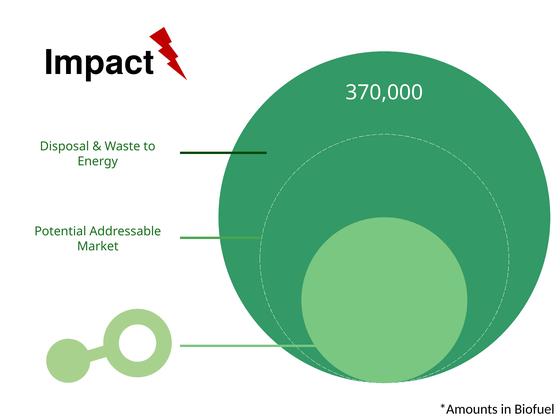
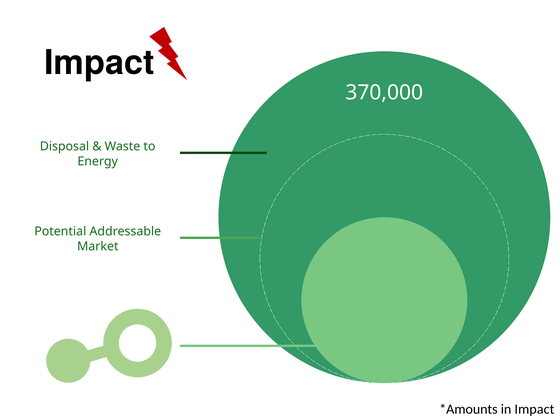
in Biofuel: Biofuel -> Impact
